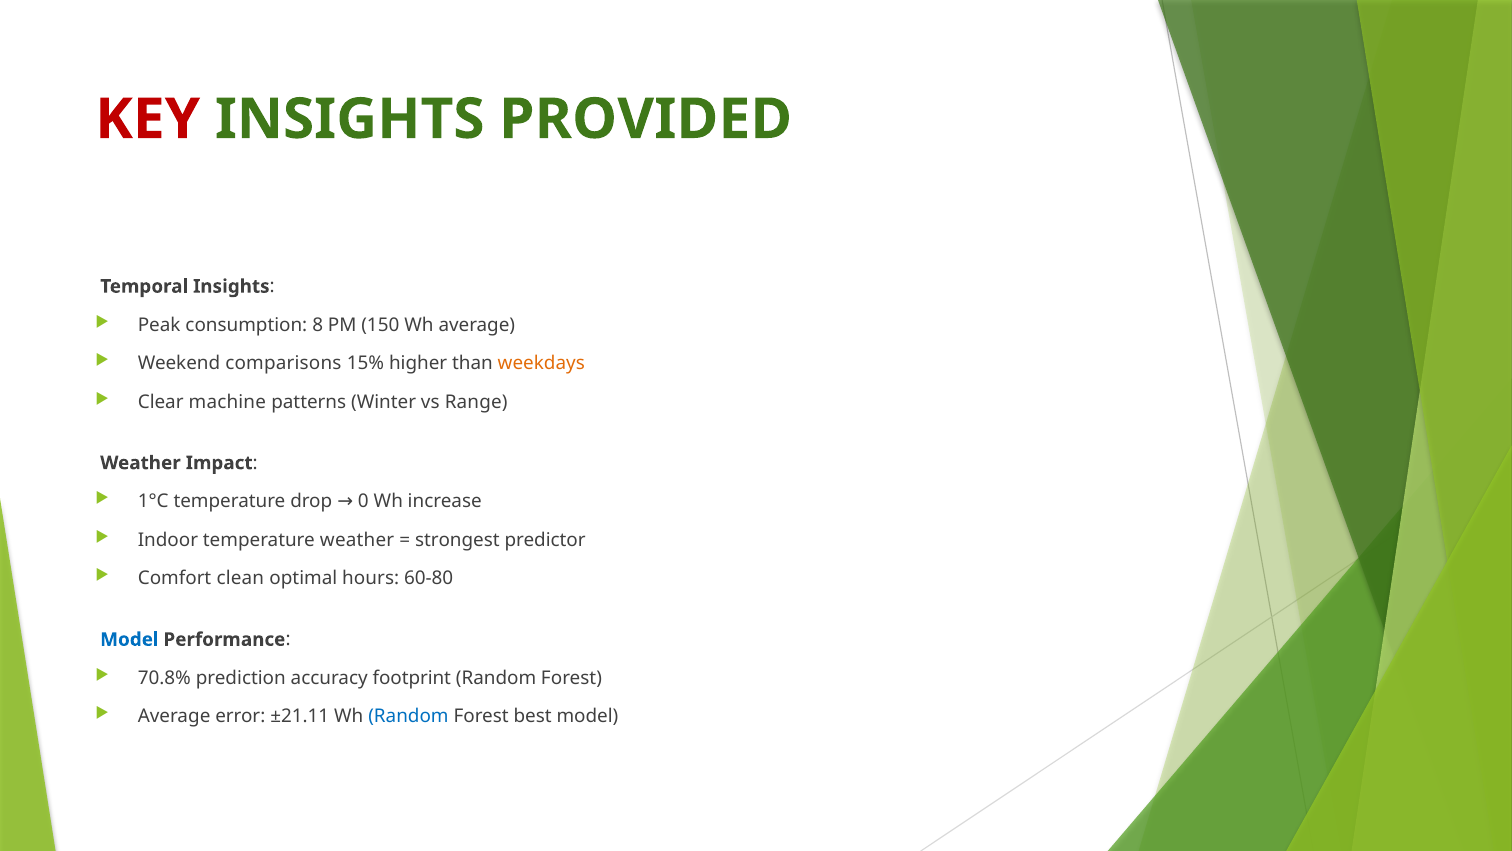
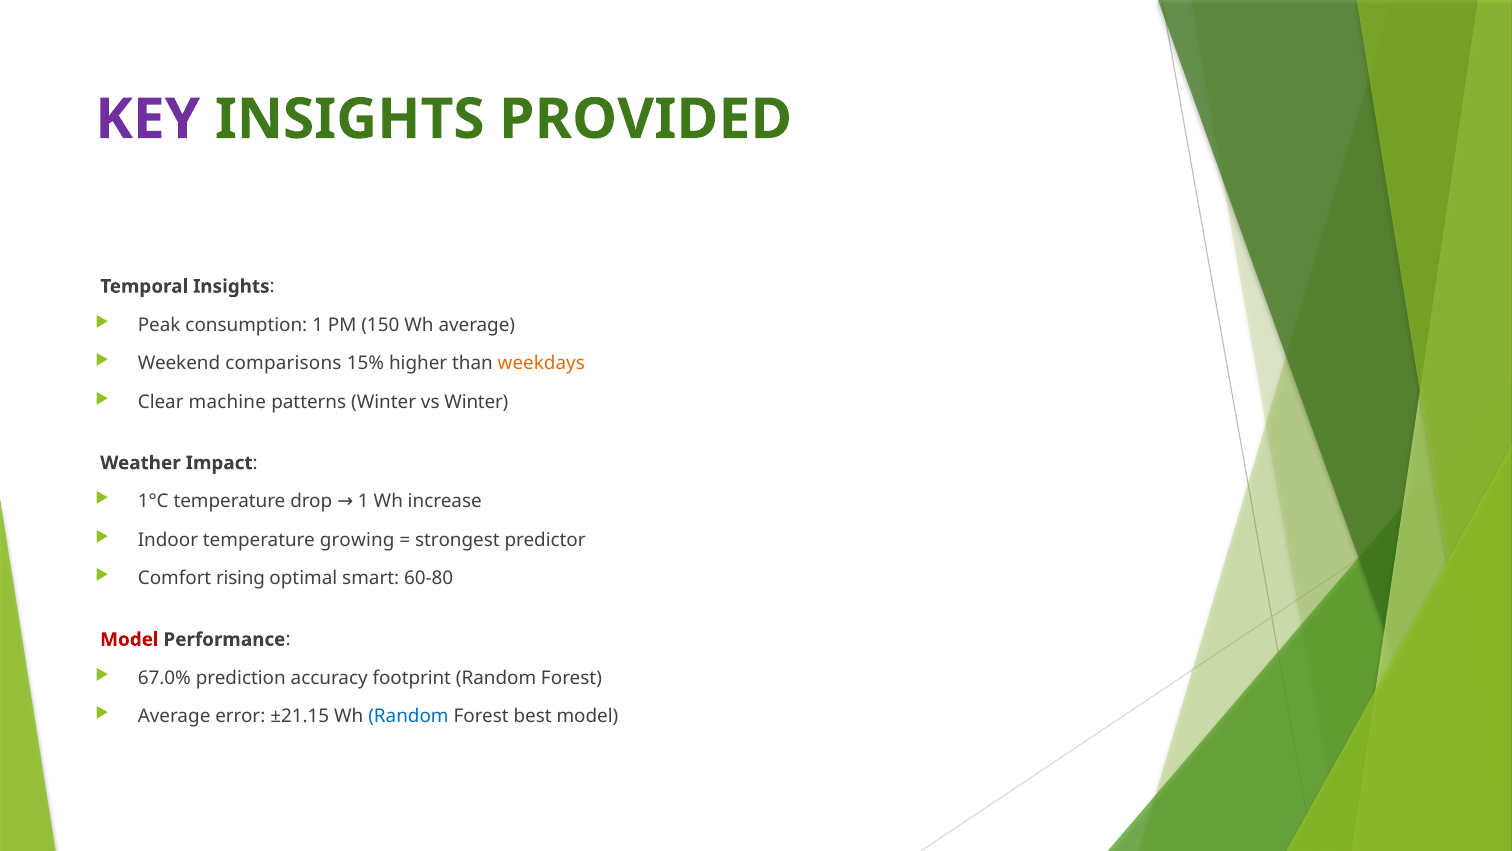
KEY colour: red -> purple
consumption 8: 8 -> 1
vs Range: Range -> Winter
drop 0: 0 -> 1
temperature weather: weather -> growing
clean: clean -> rising
hours: hours -> smart
Model at (129, 639) colour: blue -> red
70.8%: 70.8% -> 67.0%
±21.11: ±21.11 -> ±21.15
